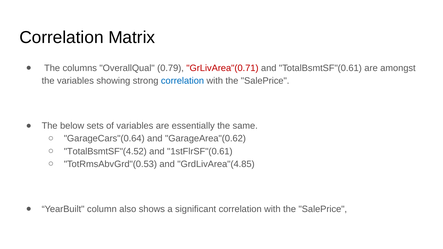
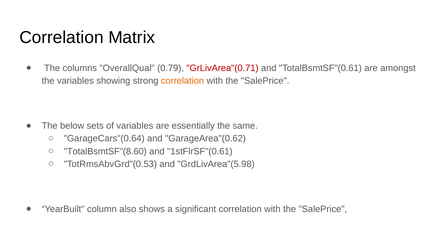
correlation at (182, 81) colour: blue -> orange
TotalBsmtSF"(4.52: TotalBsmtSF"(4.52 -> TotalBsmtSF"(8.60
GrdLivArea"(4.85: GrdLivArea"(4.85 -> GrdLivArea"(5.98
